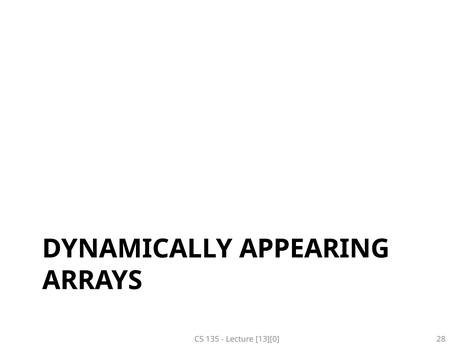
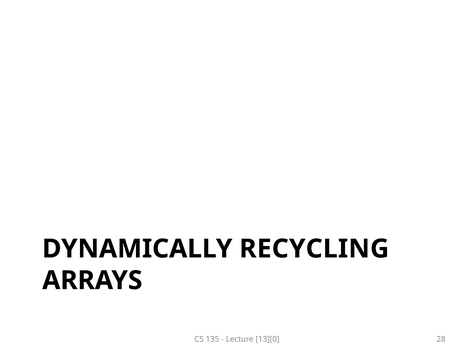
APPEARING: APPEARING -> RECYCLING
